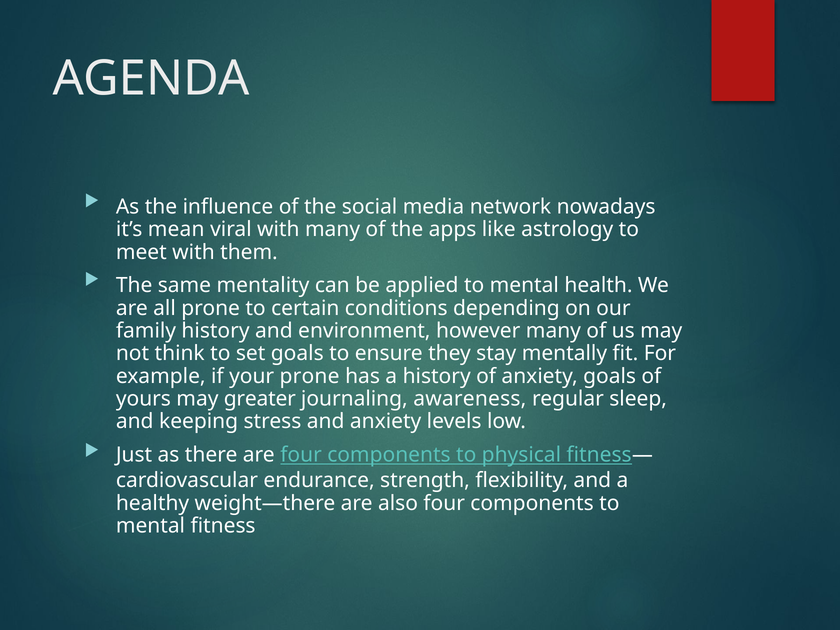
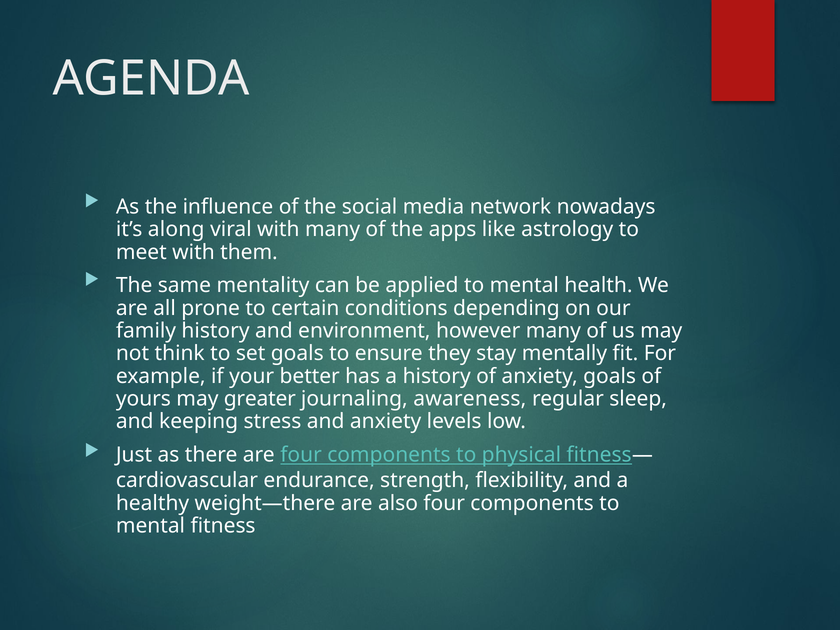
mean: mean -> along
your prone: prone -> better
